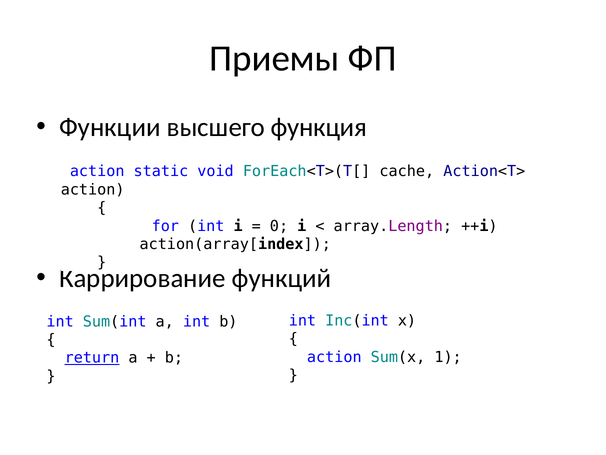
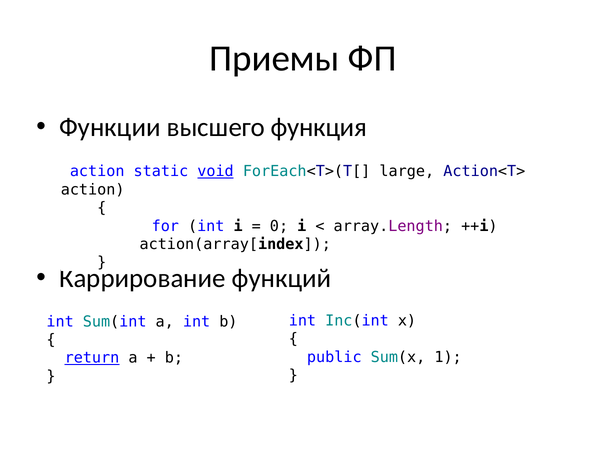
void underline: none -> present
cache: cache -> large
action at (334, 357): action -> public
